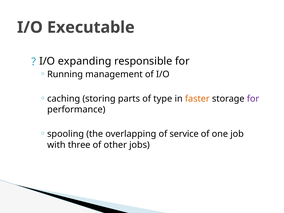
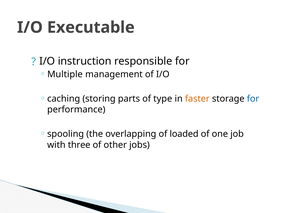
expanding: expanding -> instruction
Running: Running -> Multiple
for at (253, 99) colour: purple -> blue
service: service -> loaded
